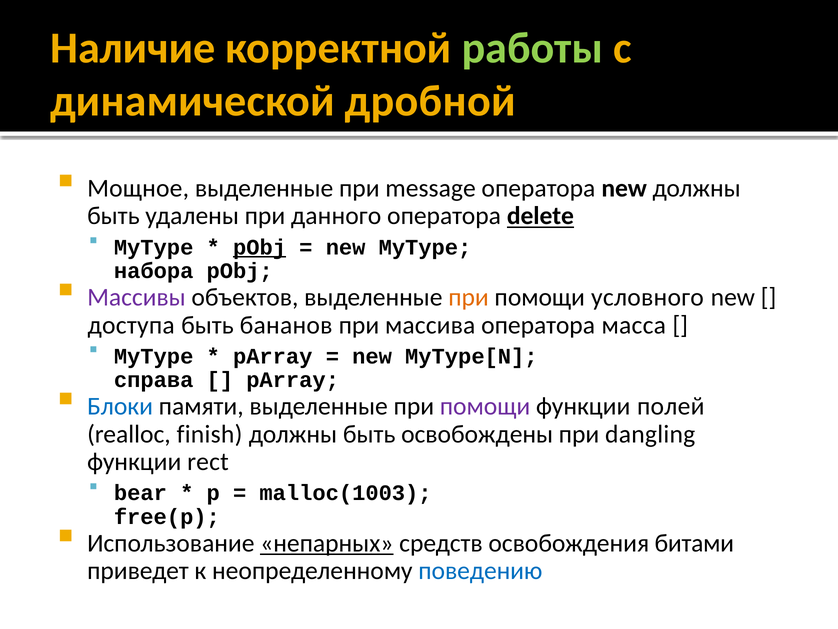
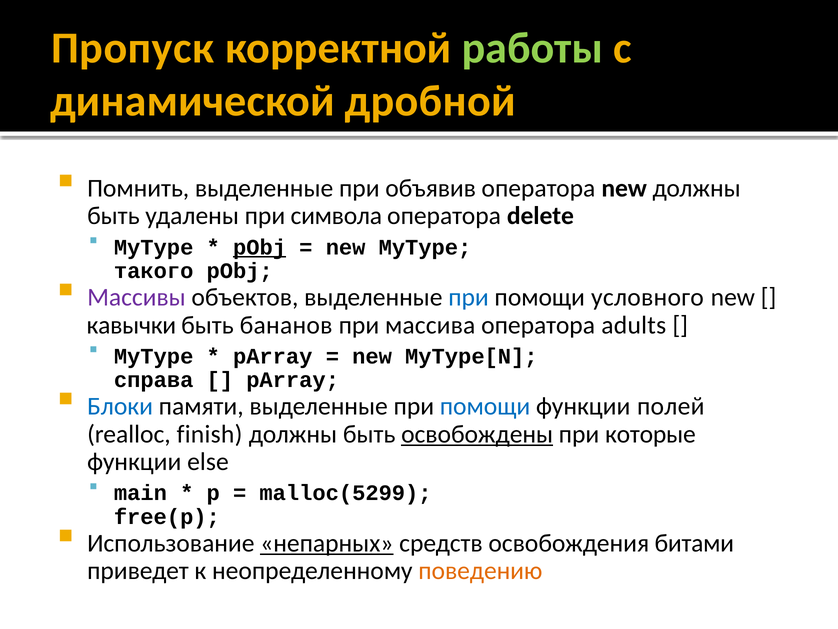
Наличие: Наличие -> Пропуск
Мощное: Мощное -> Помнить
message: message -> объявив
данного: данного -> символа
delete underline: present -> none
набора: набора -> такого
при at (469, 297) colour: orange -> blue
доступа: доступа -> кавычки
масса: масса -> adults
помощи at (485, 406) colour: purple -> blue
освобождены underline: none -> present
dangling: dangling -> которые
rect: rect -> else
bear: bear -> main
malloc(1003: malloc(1003 -> malloc(5299
поведению colour: blue -> orange
